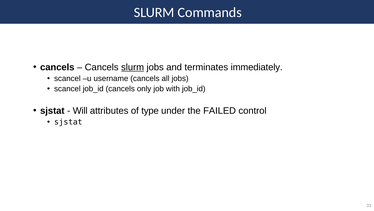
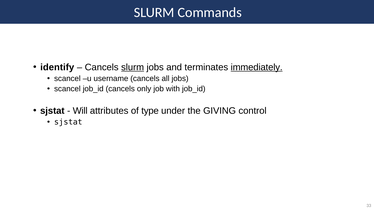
cancels at (57, 67): cancels -> identify
immediately underline: none -> present
FAILED: FAILED -> GIVING
